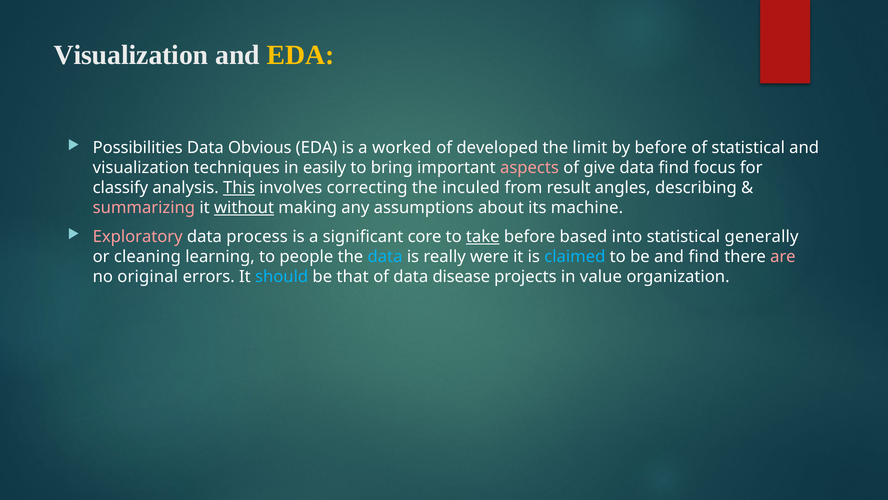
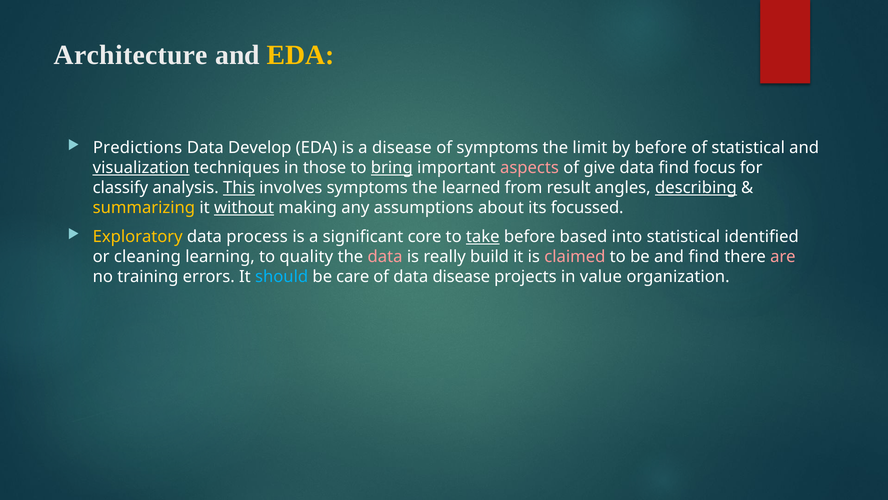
Visualization at (131, 55): Visualization -> Architecture
Possibilities: Possibilities -> Predictions
Obvious: Obvious -> Develop
a worked: worked -> disease
of developed: developed -> symptoms
visualization at (141, 167) underline: none -> present
easily: easily -> those
bring underline: none -> present
involves correcting: correcting -> symptoms
inculed: inculed -> learned
describing underline: none -> present
summarizing colour: pink -> yellow
machine: machine -> focussed
Exploratory colour: pink -> yellow
generally: generally -> identified
people: people -> quality
data at (385, 257) colour: light blue -> pink
were: were -> build
claimed colour: light blue -> pink
original: original -> training
that: that -> care
